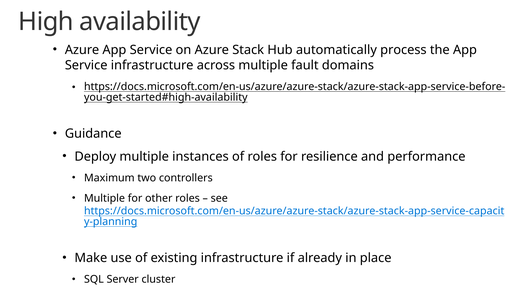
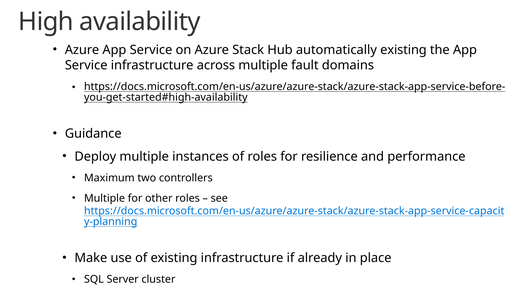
automatically process: process -> existing
